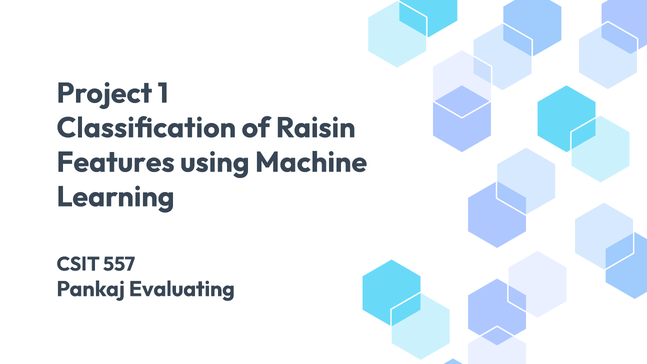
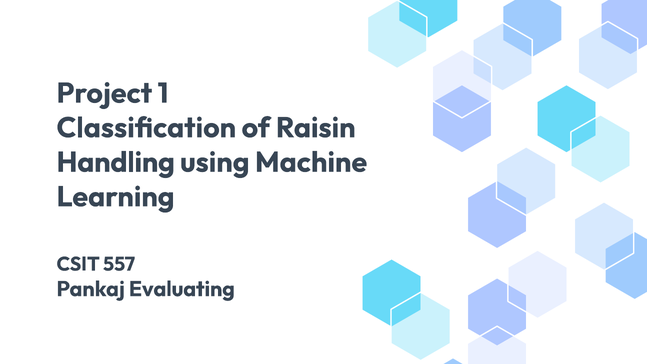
Features: Features -> Handling
